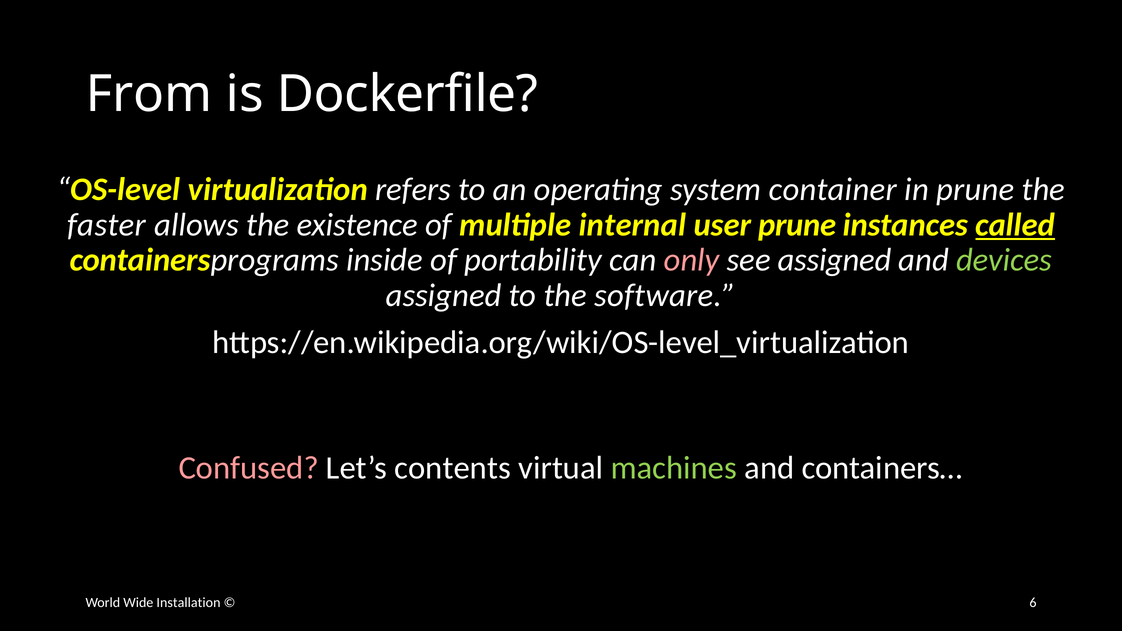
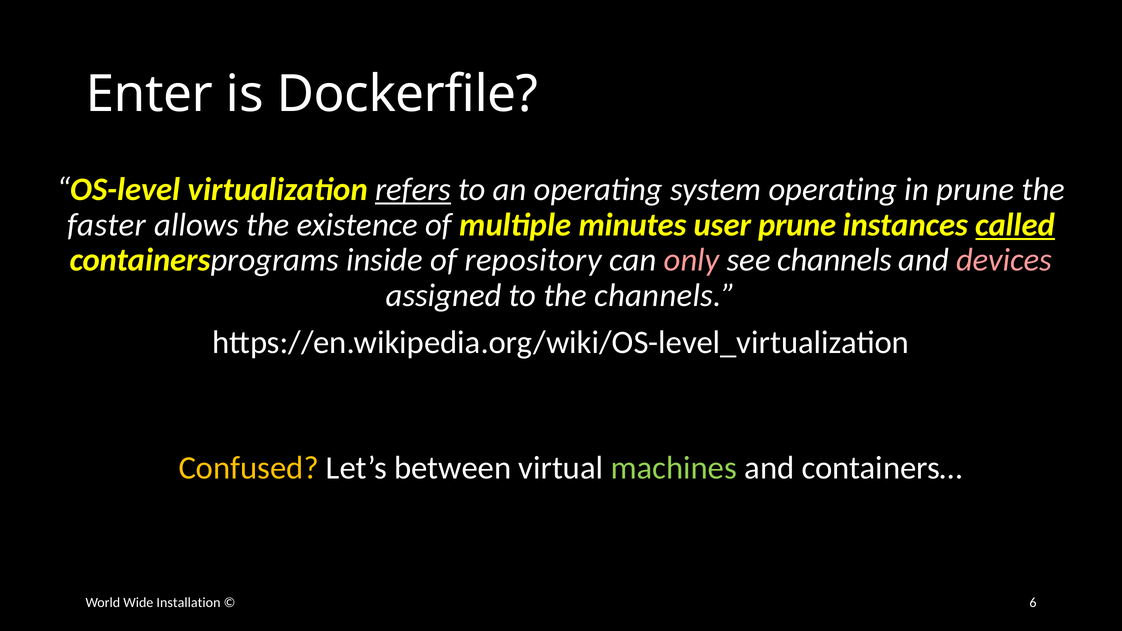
From: From -> Enter
refers underline: none -> present
system container: container -> operating
internal: internal -> minutes
portability: portability -> repository
see assigned: assigned -> channels
devices colour: light green -> pink
the software: software -> channels
Confused colour: pink -> yellow
contents: contents -> between
